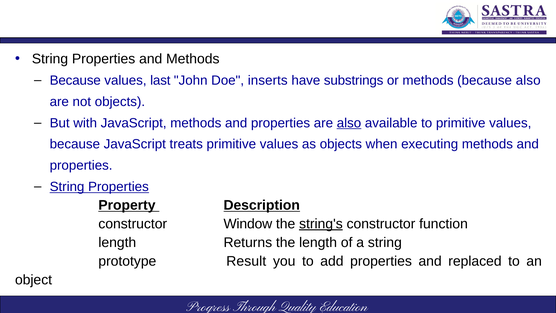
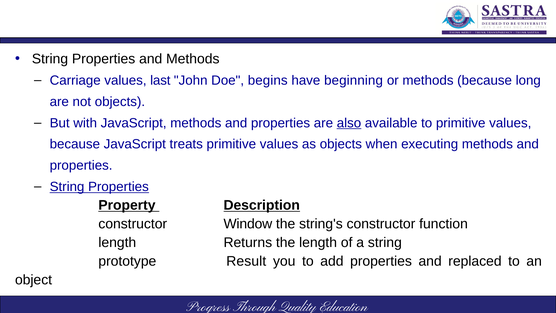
Because at (75, 80): Because -> Carriage
inserts: inserts -> begins
substrings: substrings -> beginning
because also: also -> long
string's underline: present -> none
